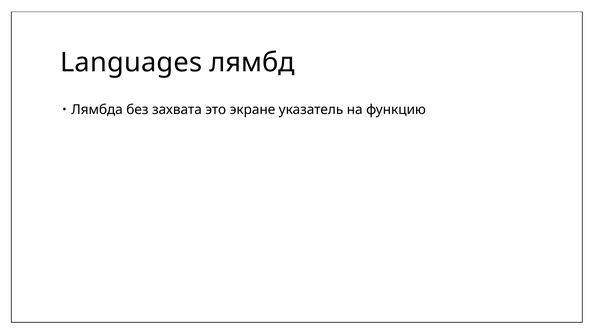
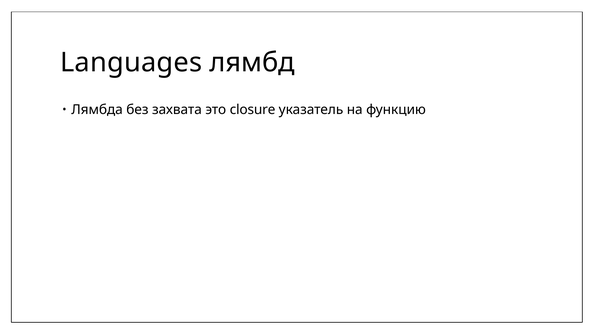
экране: экране -> closure
